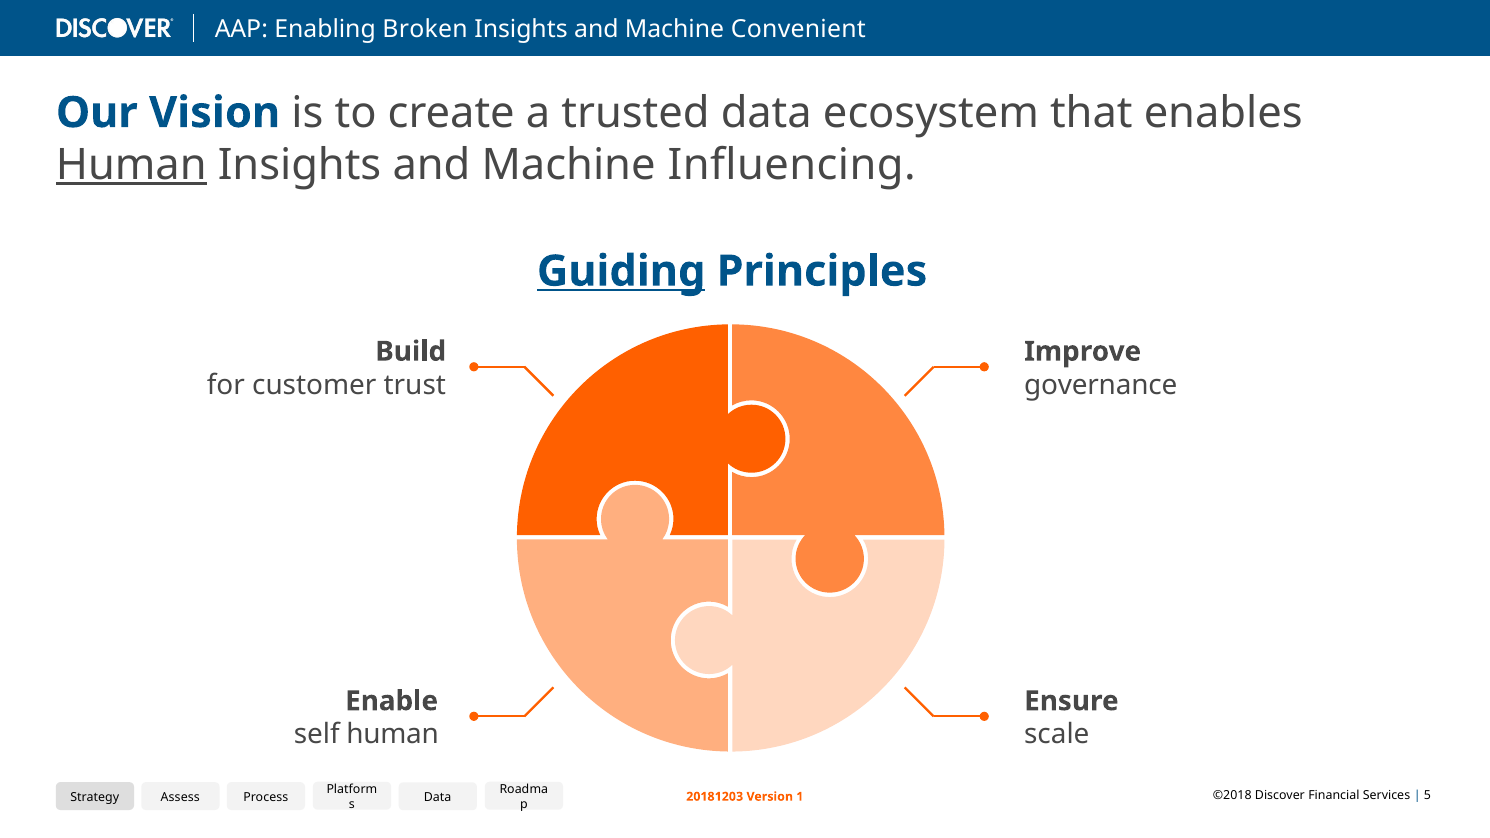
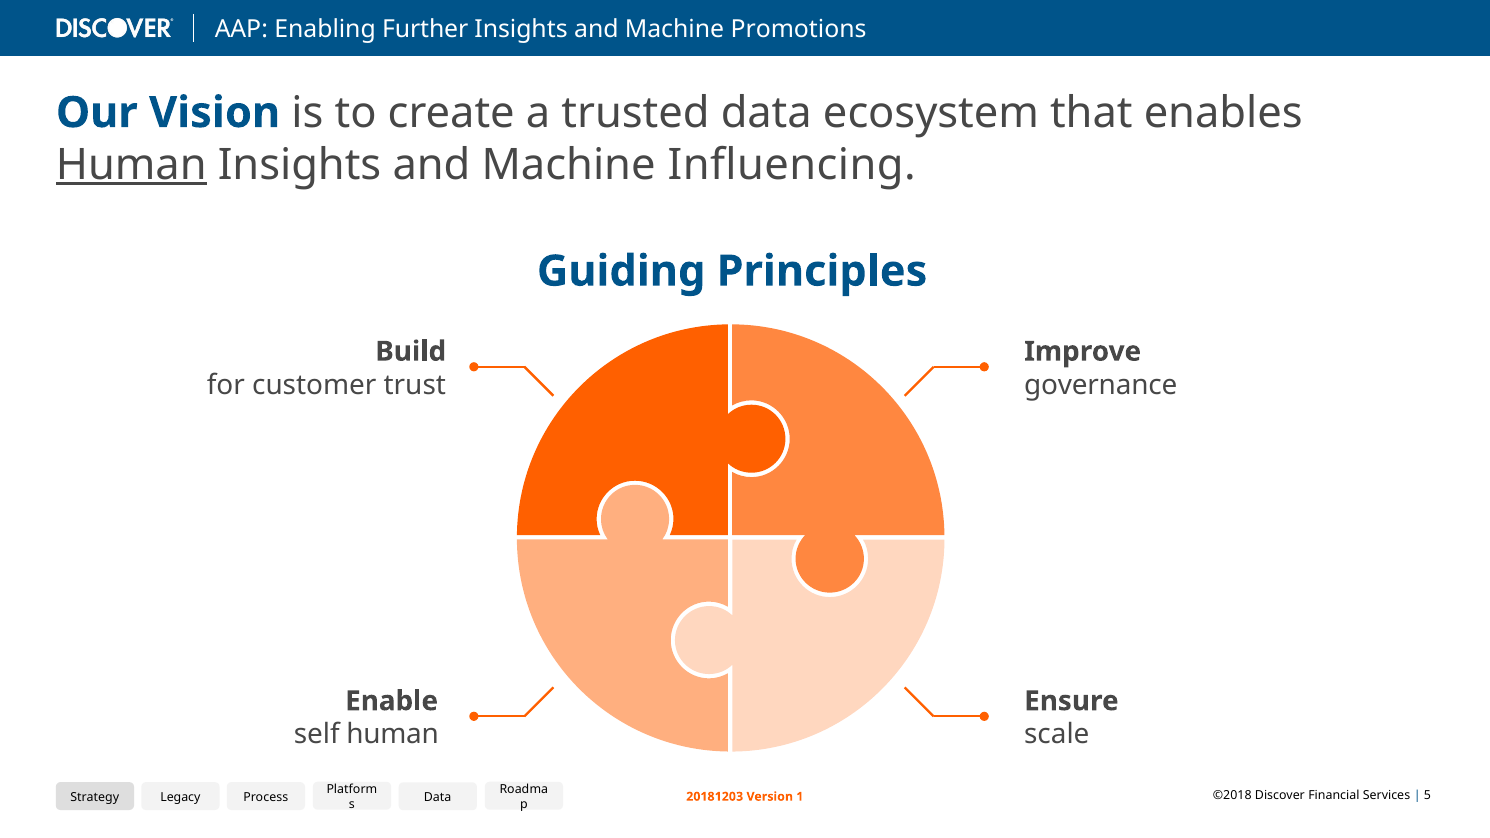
Broken: Broken -> Further
Convenient: Convenient -> Promotions
Guiding underline: present -> none
Assess: Assess -> Legacy
